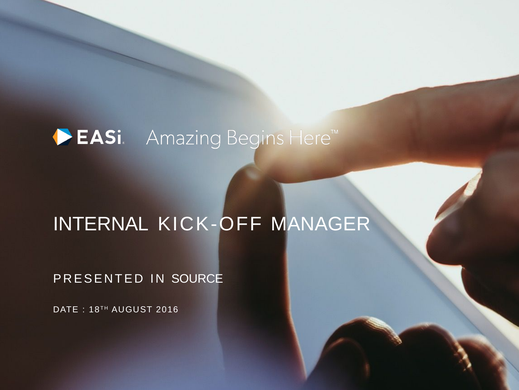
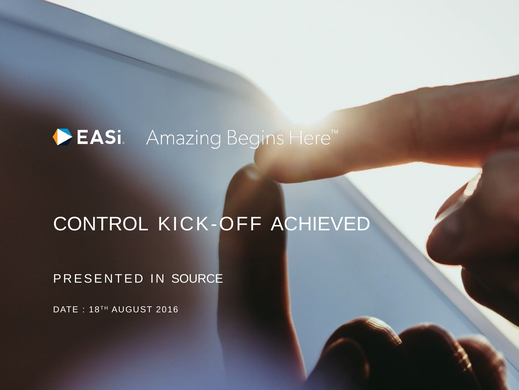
INTERNAL: INTERNAL -> CONTROL
MANAGER: MANAGER -> ACHIEVED
